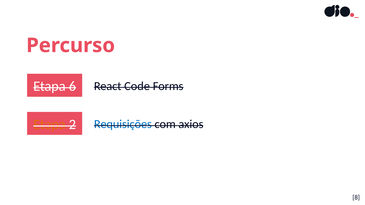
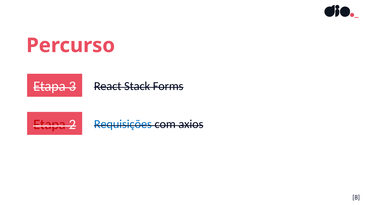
6: 6 -> 3
Code: Code -> Stack
Etapa at (49, 125) colour: orange -> red
